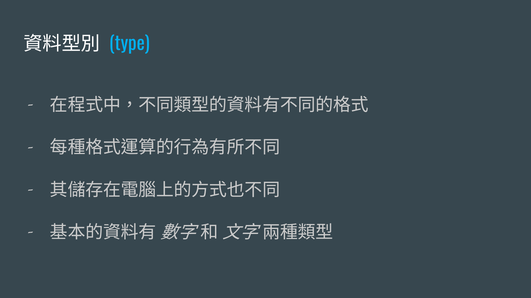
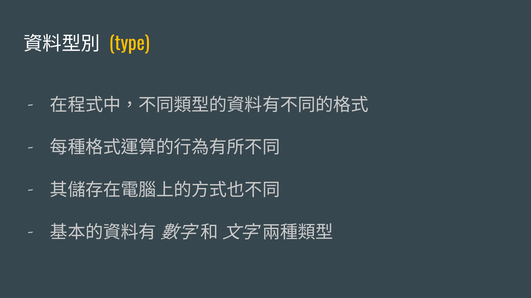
type colour: light blue -> yellow
